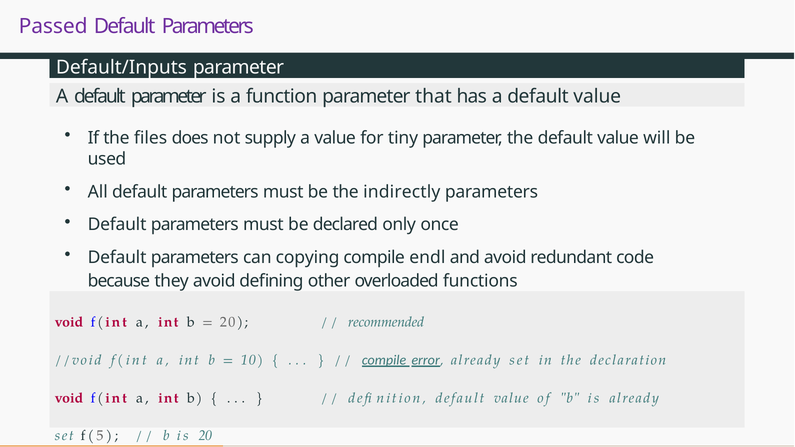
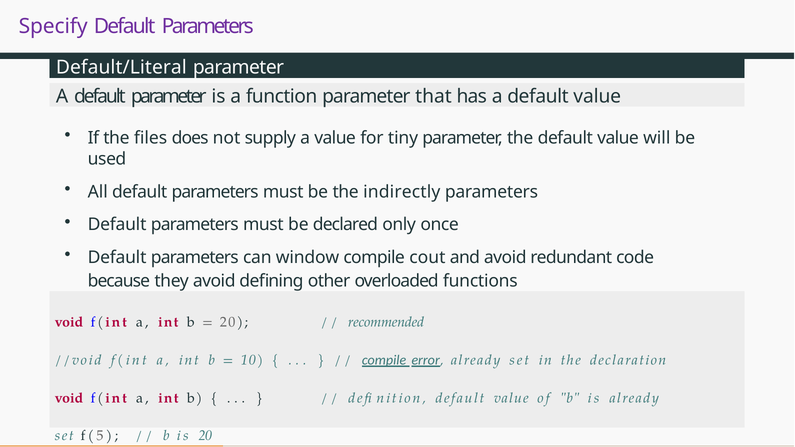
Passed: Passed -> Specify
Default/Inputs: Default/Inputs -> Default/Literal
copying: copying -> window
endl: endl -> cout
